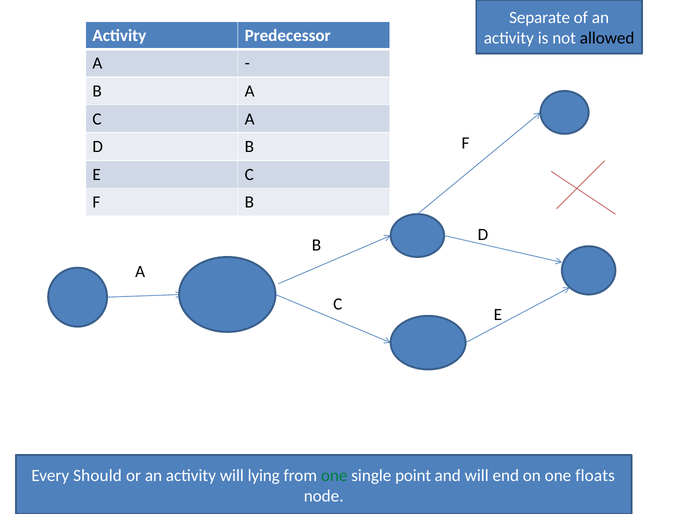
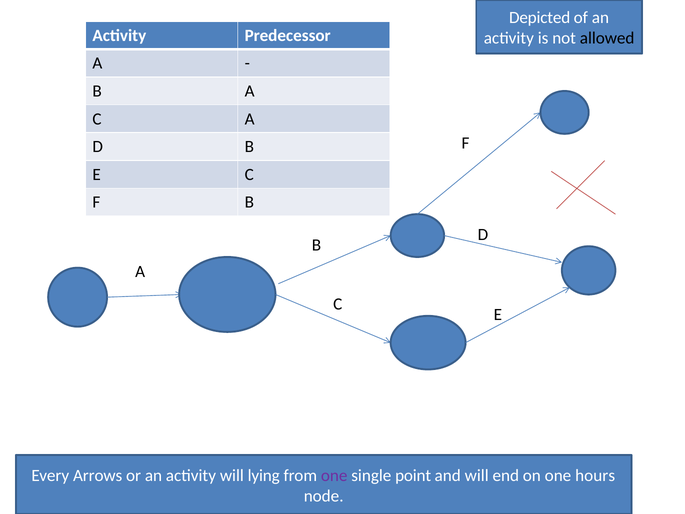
Separate: Separate -> Depicted
Should: Should -> Arrows
one at (334, 475) colour: green -> purple
floats: floats -> hours
